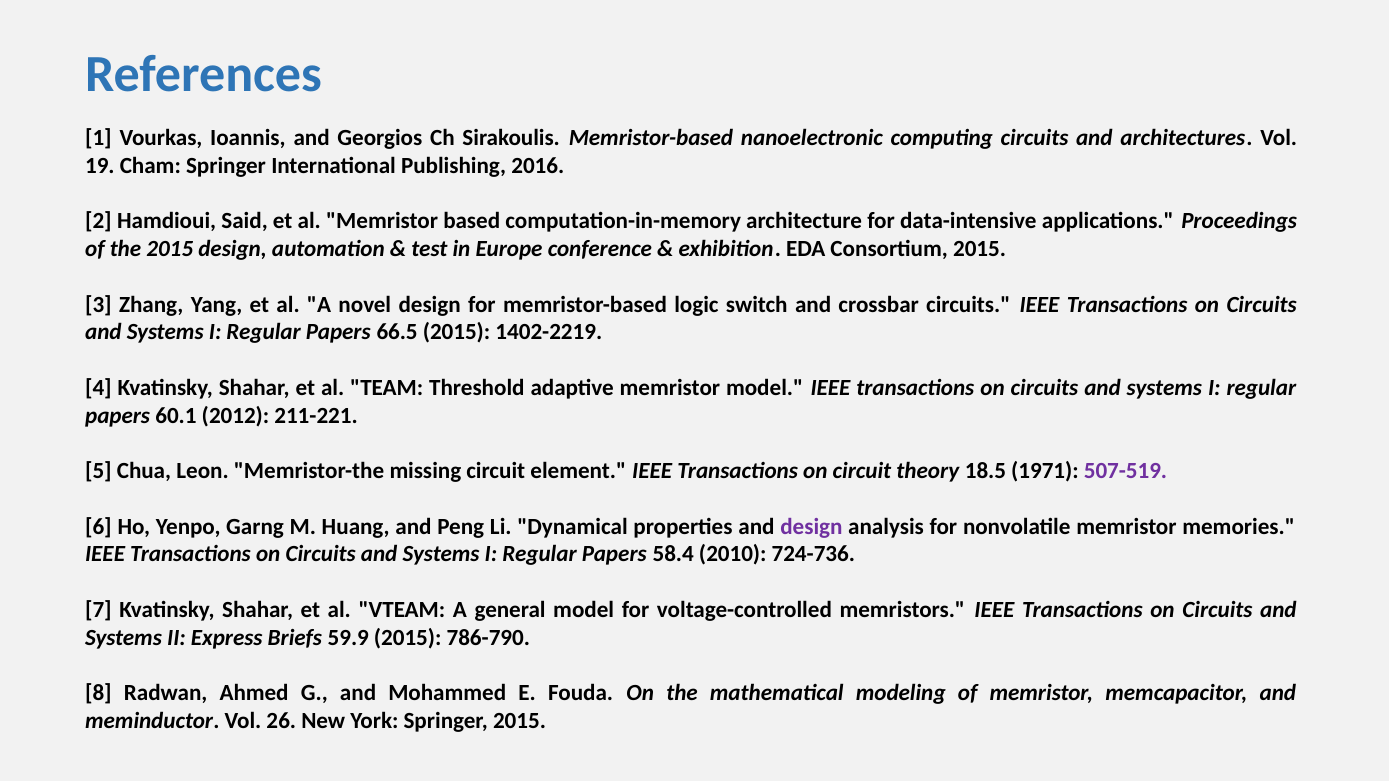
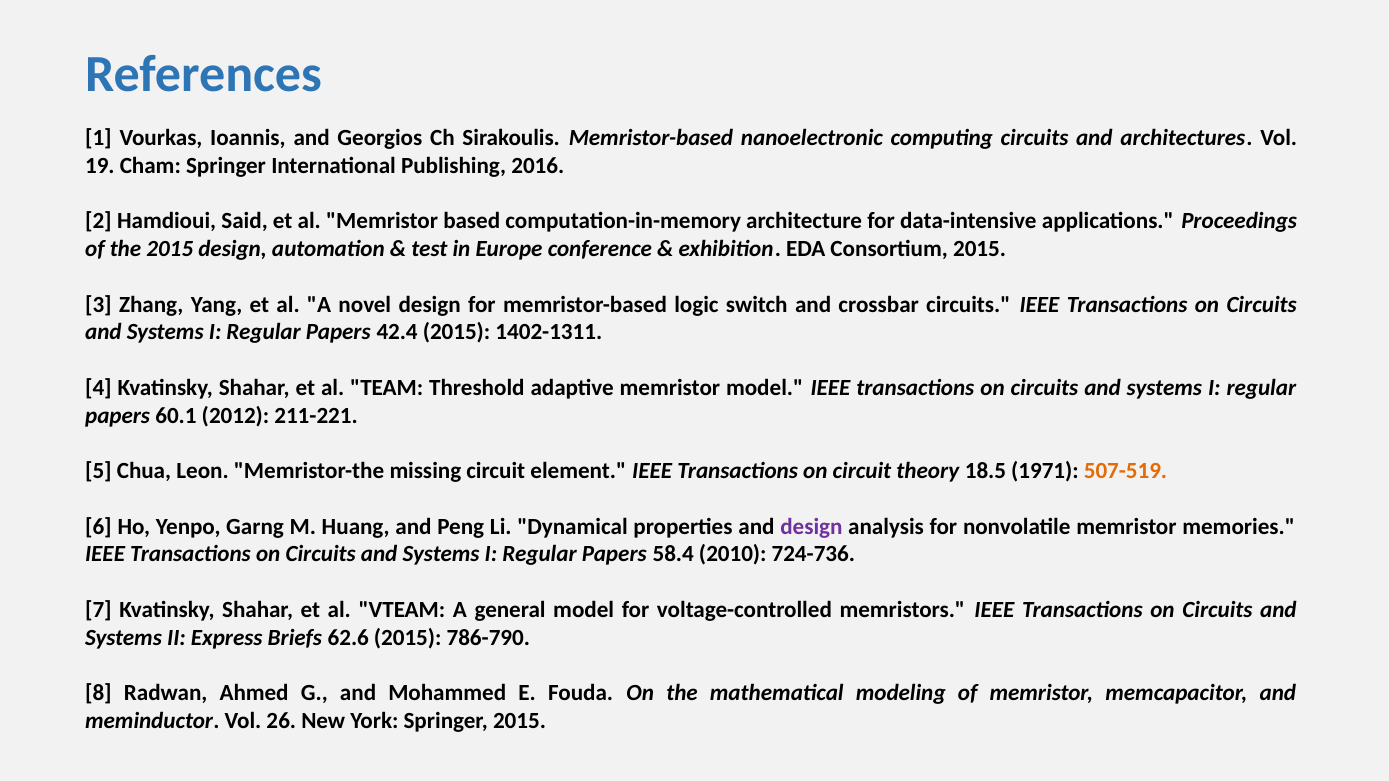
66.5: 66.5 -> 42.4
1402-2219: 1402-2219 -> 1402-1311
507-519 colour: purple -> orange
59.9: 59.9 -> 62.6
